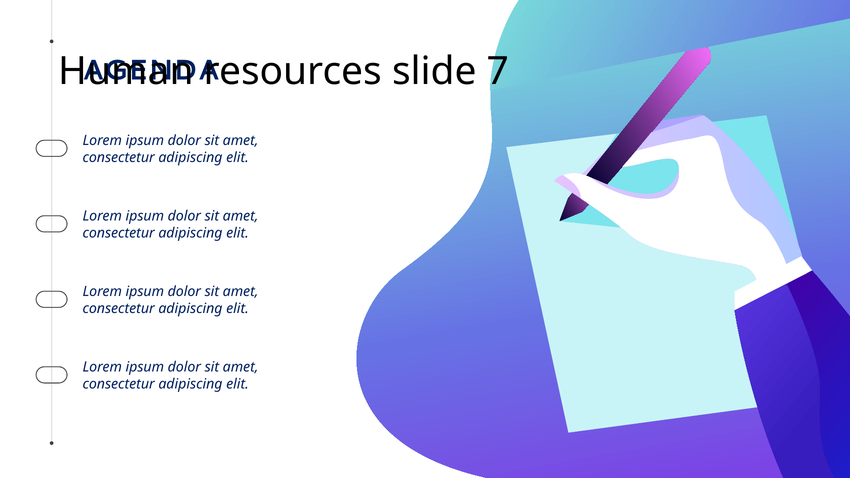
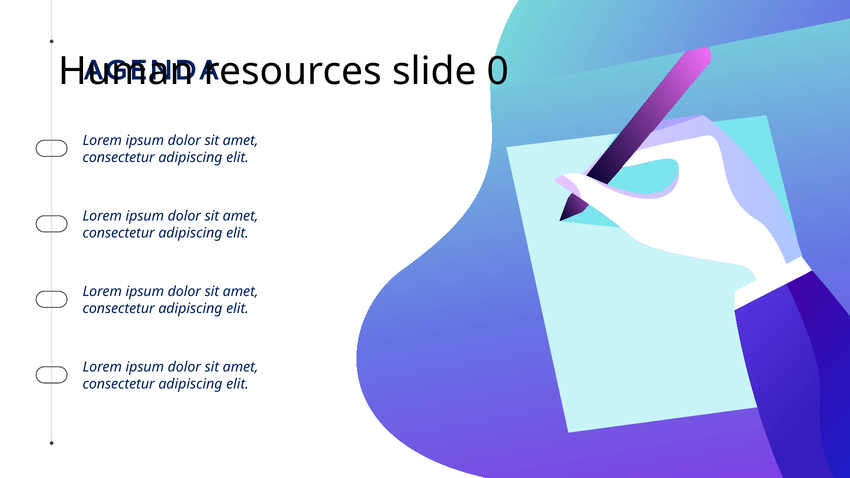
7: 7 -> 0
